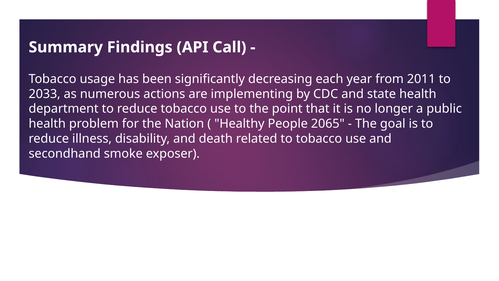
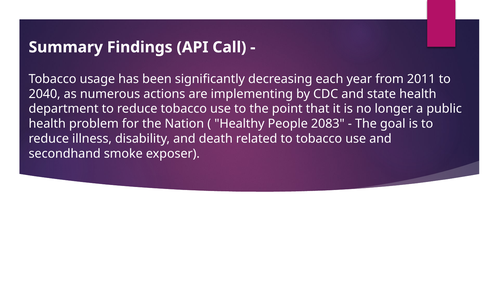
2033: 2033 -> 2040
2065: 2065 -> 2083
